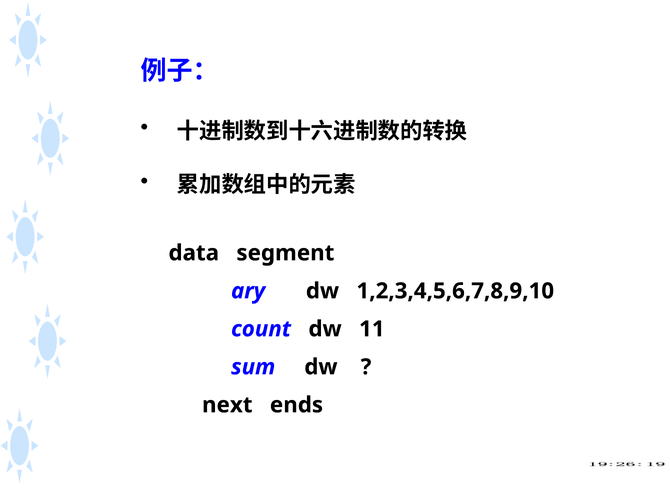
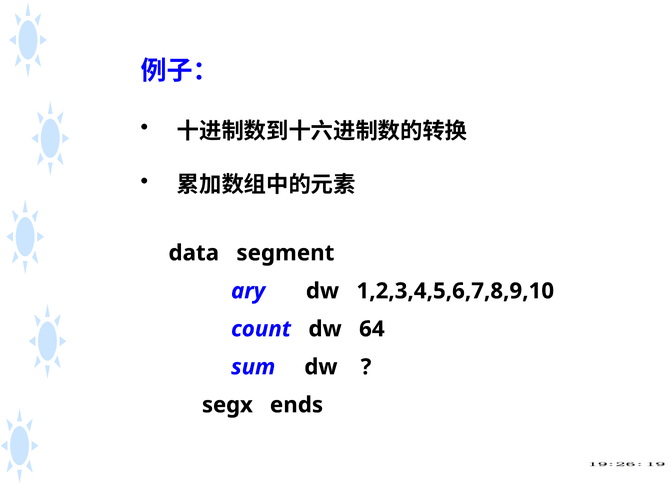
11: 11 -> 64
next: next -> segx
